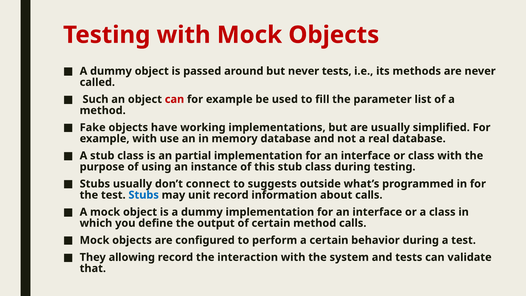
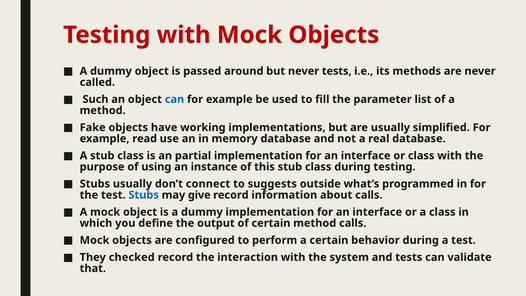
can at (174, 99) colour: red -> blue
example with: with -> read
unit: unit -> give
allowing: allowing -> checked
